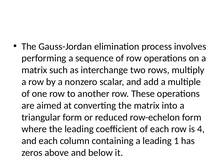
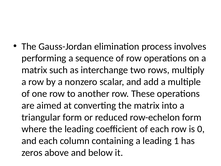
4: 4 -> 0
